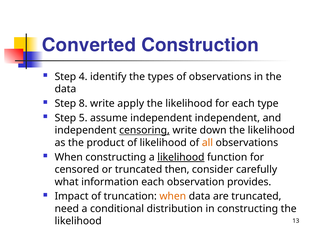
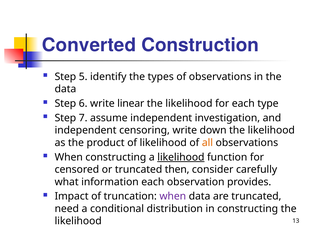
4: 4 -> 5
8: 8 -> 6
apply: apply -> linear
5: 5 -> 7
independent independent: independent -> investigation
censoring underline: present -> none
when at (173, 196) colour: orange -> purple
